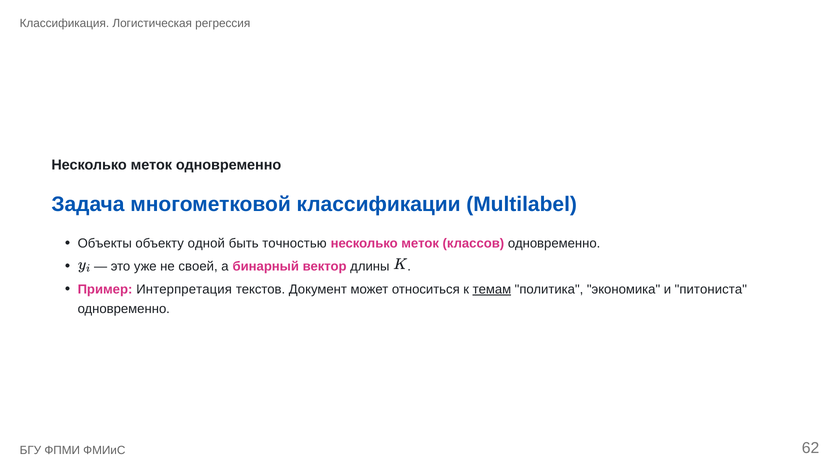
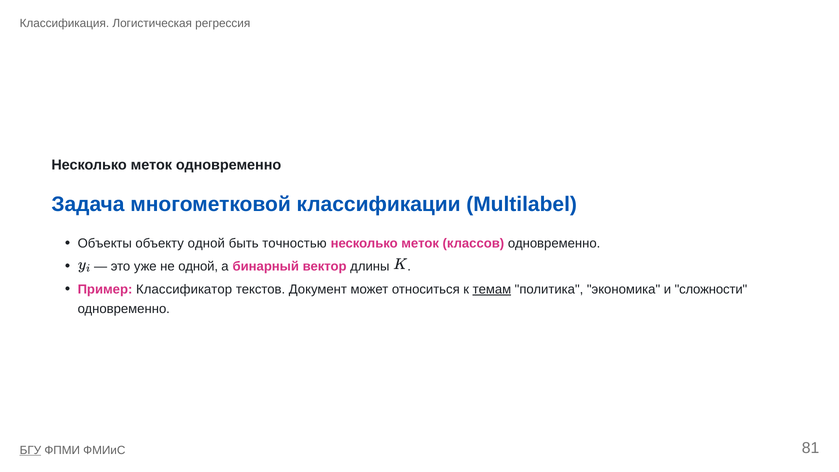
не своей: своей -> одной
Интерпретация: Интерпретация -> Классификатор
питониста: питониста -> сложности
БГУ underline: none -> present
62: 62 -> 81
